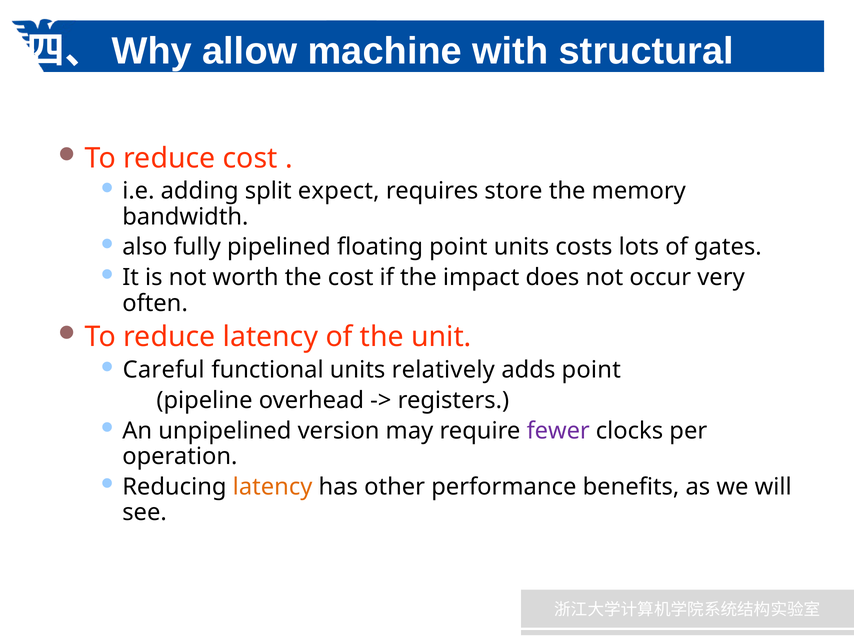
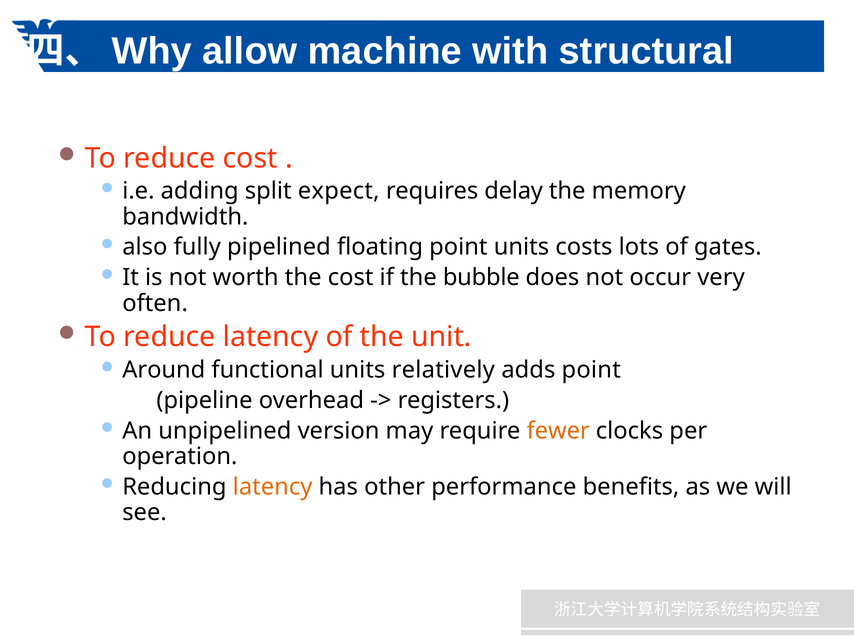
store: store -> delay
impact: impact -> bubble
Careful: Careful -> Around
fewer colour: purple -> orange
